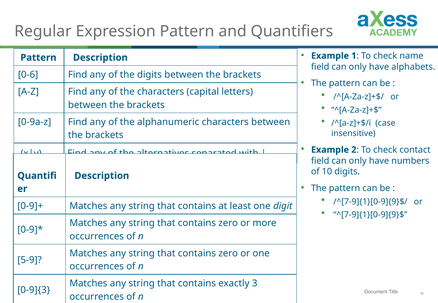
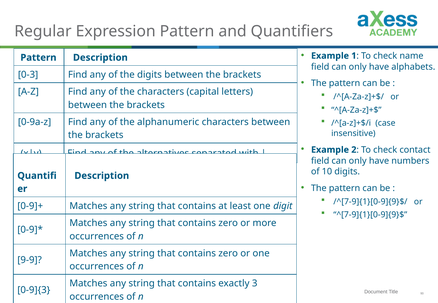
0-6: 0-6 -> 0-3
5-9: 5-9 -> 9-9
